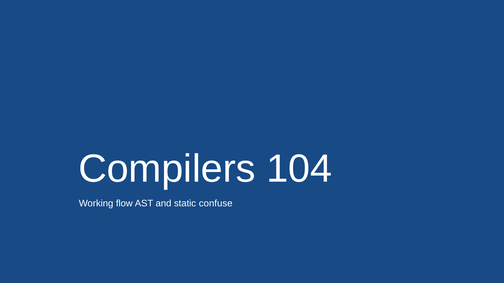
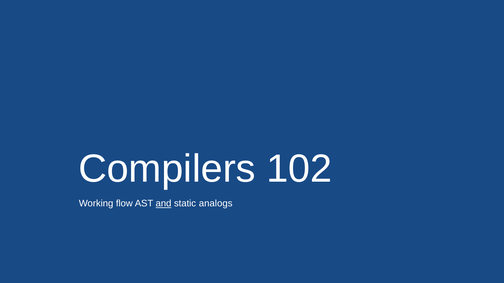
104: 104 -> 102
and underline: none -> present
confuse: confuse -> analogs
